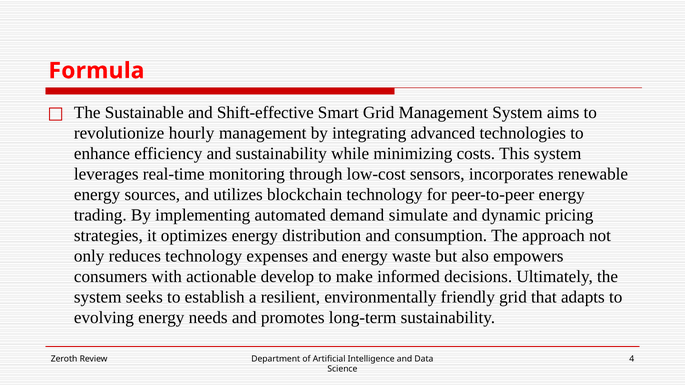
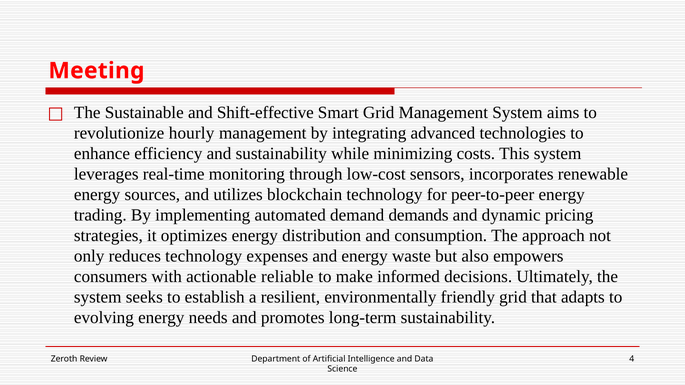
Formula: Formula -> Meeting
simulate: simulate -> demands
develop: develop -> reliable
